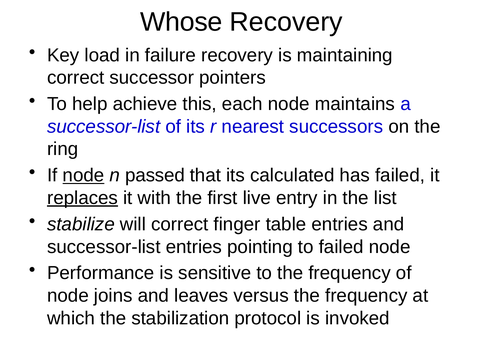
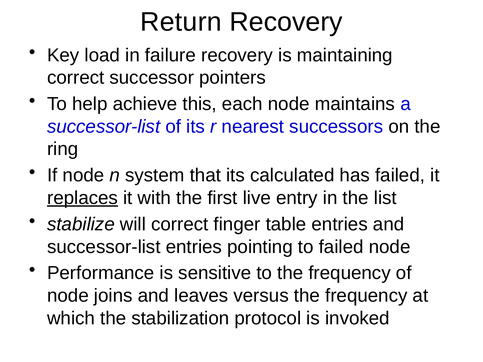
Whose: Whose -> Return
node at (84, 176) underline: present -> none
passed: passed -> system
